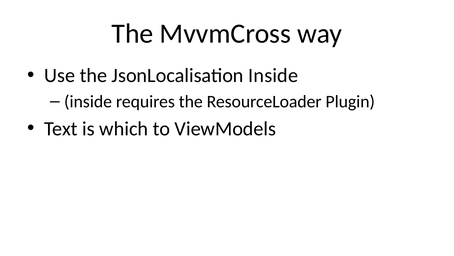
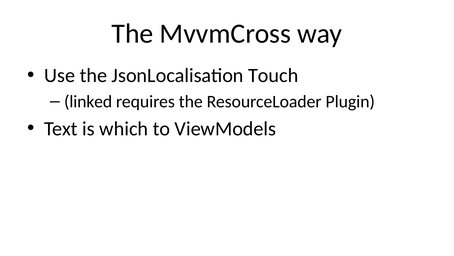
JsonLocalisation Inside: Inside -> Touch
inside at (88, 101): inside -> linked
